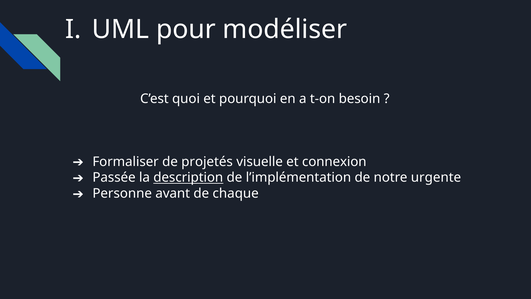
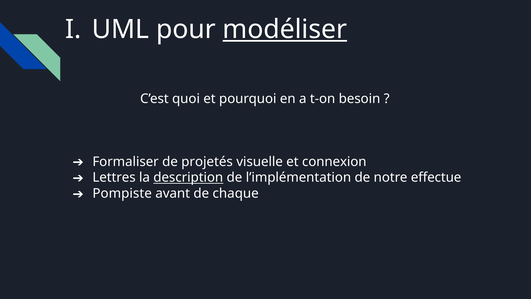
modéliser underline: none -> present
Passée: Passée -> Lettres
urgente: urgente -> effectue
Personne: Personne -> Pompiste
